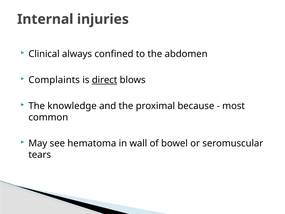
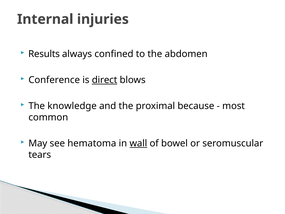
Clinical: Clinical -> Results
Complaints: Complaints -> Conference
wall underline: none -> present
